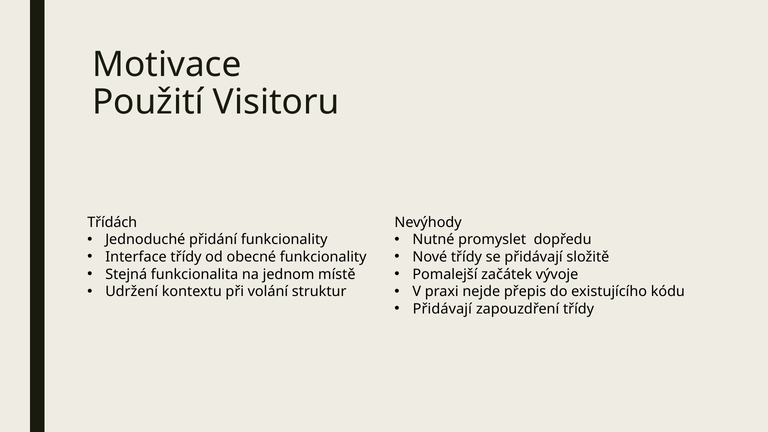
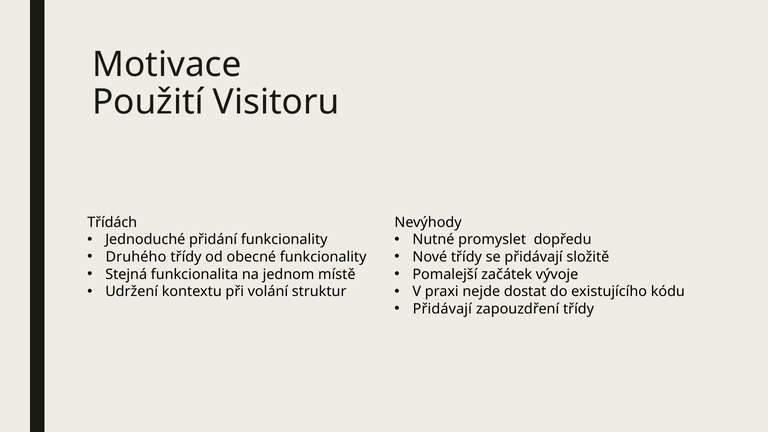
Interface: Interface -> Druhého
přepis: přepis -> dostat
